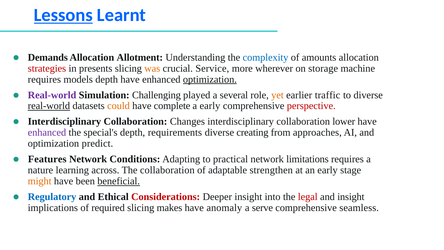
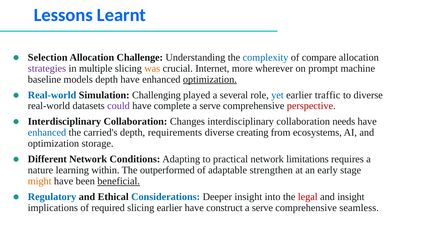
Lessons underline: present -> none
Demands: Demands -> Selection
Allotment: Allotment -> Challenge
amounts: amounts -> compare
strategies colour: red -> purple
presents: presents -> multiple
Service: Service -> Internet
storage: storage -> prompt
requires at (44, 79): requires -> baseline
Real-world at (52, 95) colour: purple -> blue
yet colour: orange -> blue
real-world at (49, 106) underline: present -> none
could colour: orange -> purple
early at (210, 106): early -> serve
lower: lower -> needs
enhanced at (47, 132) colour: purple -> blue
special's: special's -> carried's
approaches: approaches -> ecosystems
predict: predict -> storage
Features: Features -> Different
across: across -> within
The collaboration: collaboration -> outperformed
Considerations colour: red -> blue
slicing makes: makes -> earlier
anomaly: anomaly -> construct
